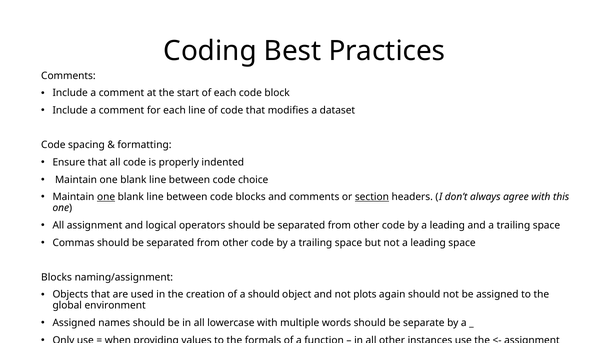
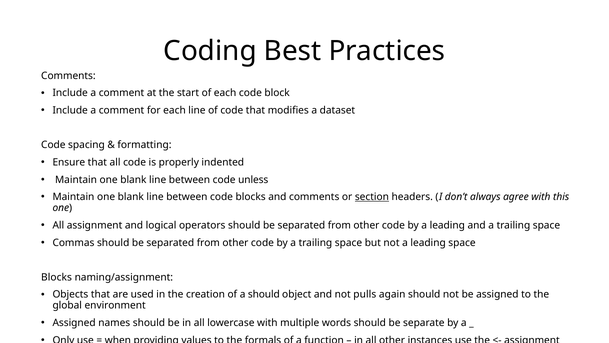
choice: choice -> unless
one at (106, 197) underline: present -> none
plots: plots -> pulls
